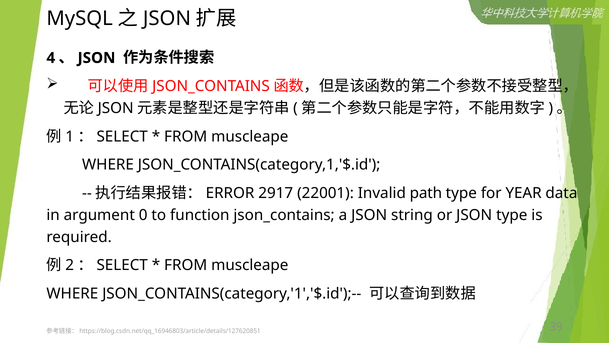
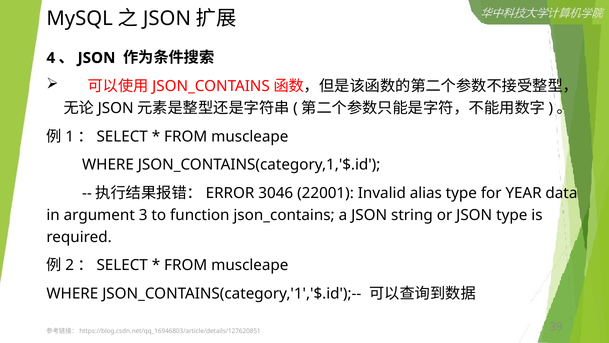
2917: 2917 -> 3046
path: path -> alias
0: 0 -> 3
